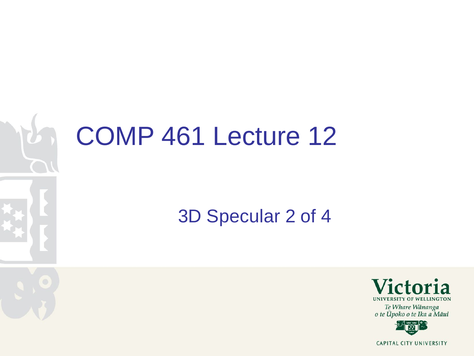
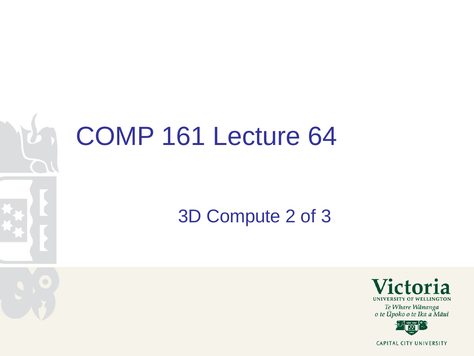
461: 461 -> 161
12: 12 -> 64
Specular: Specular -> Compute
4: 4 -> 3
